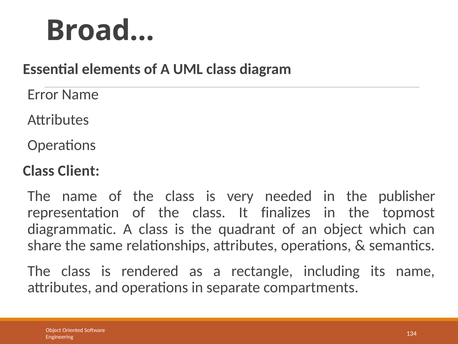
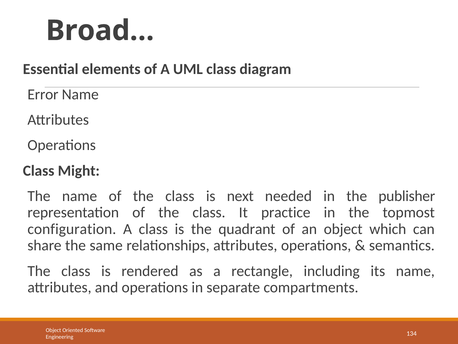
Client: Client -> Might
very: very -> next
finalizes: finalizes -> practice
diagrammatic: diagrammatic -> configuration
